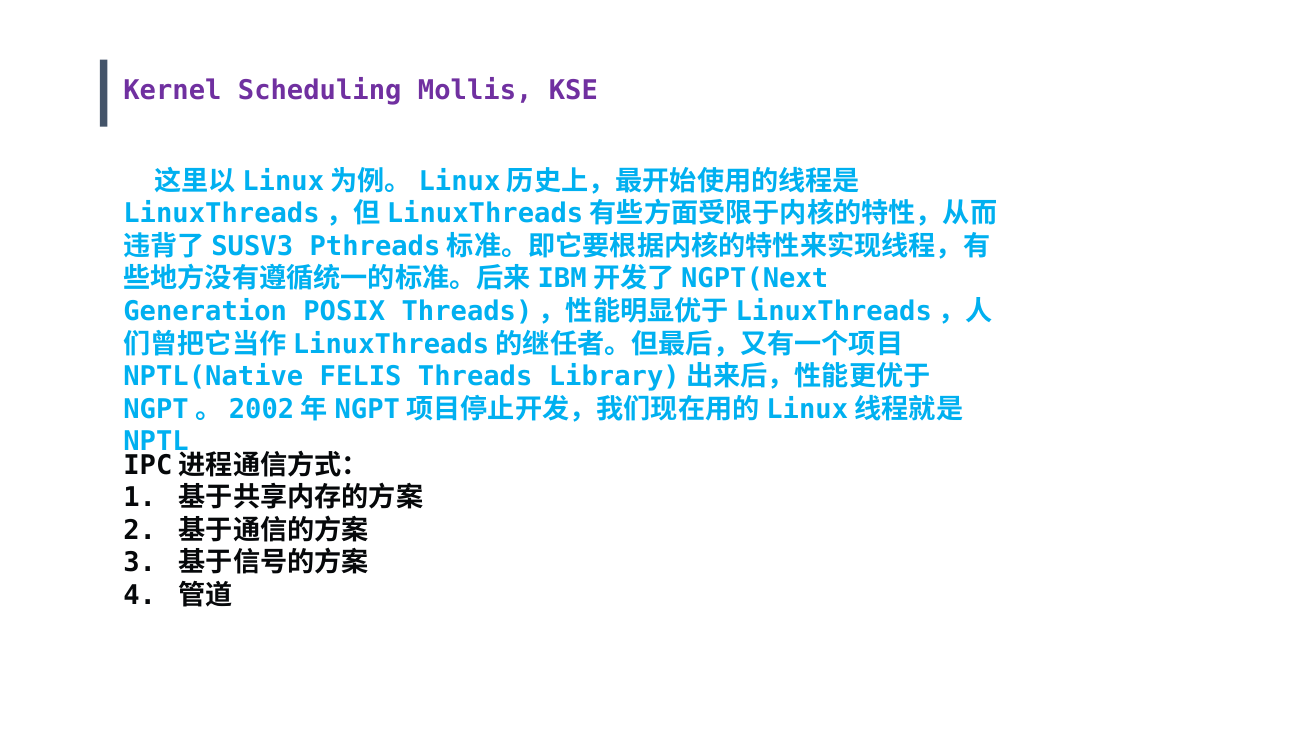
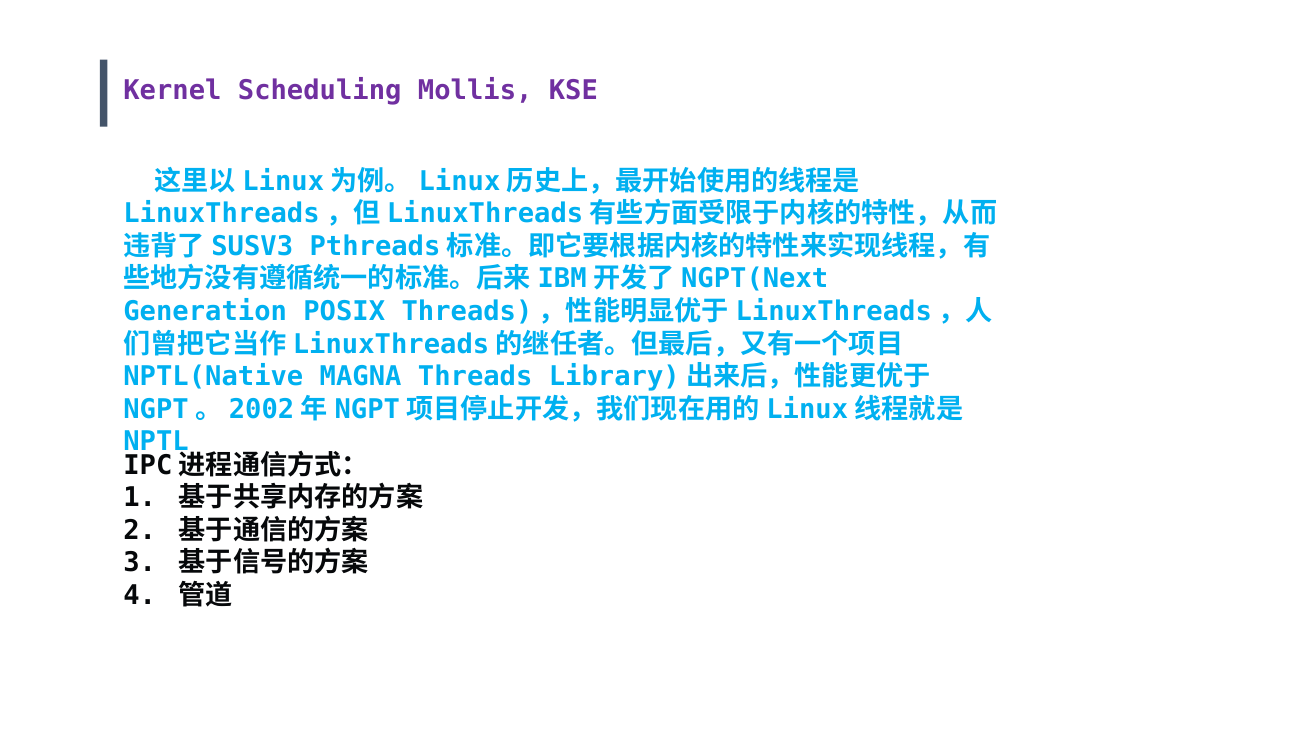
FELIS: FELIS -> MAGNA
